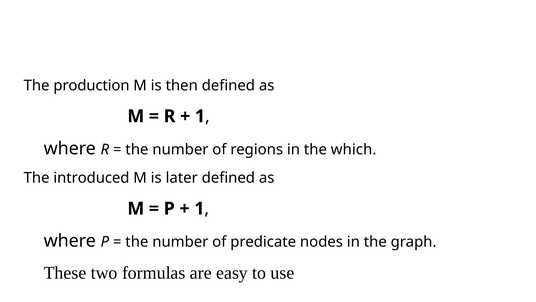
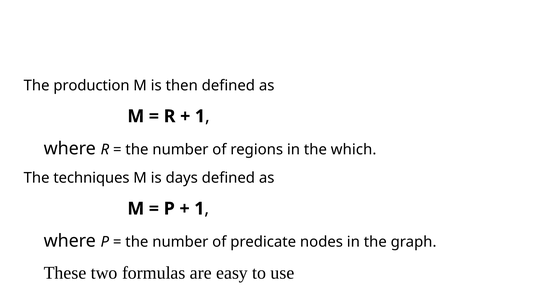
introduced: introduced -> techniques
later: later -> days
